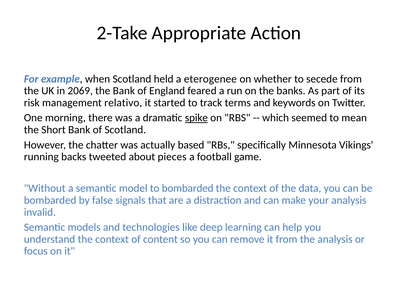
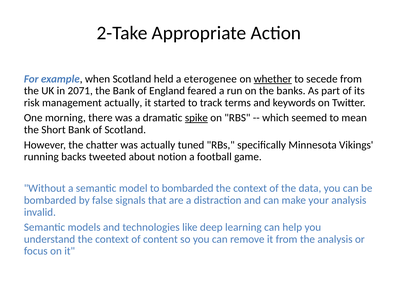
whether underline: none -> present
2069: 2069 -> 2071
management relativo: relativo -> actually
based: based -> tuned
pieces: pieces -> notion
